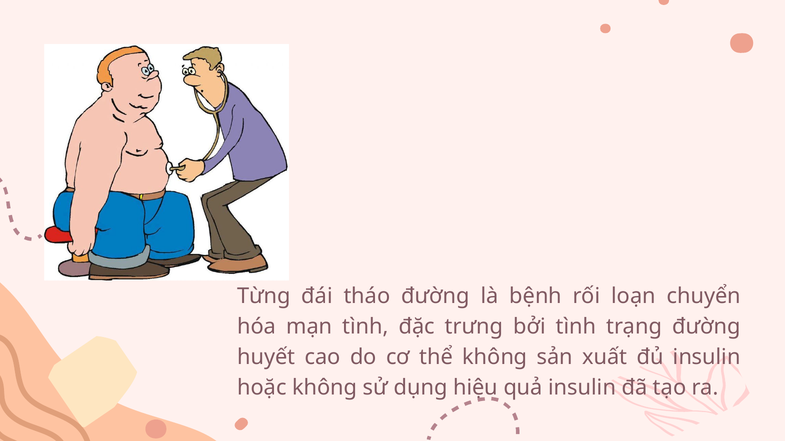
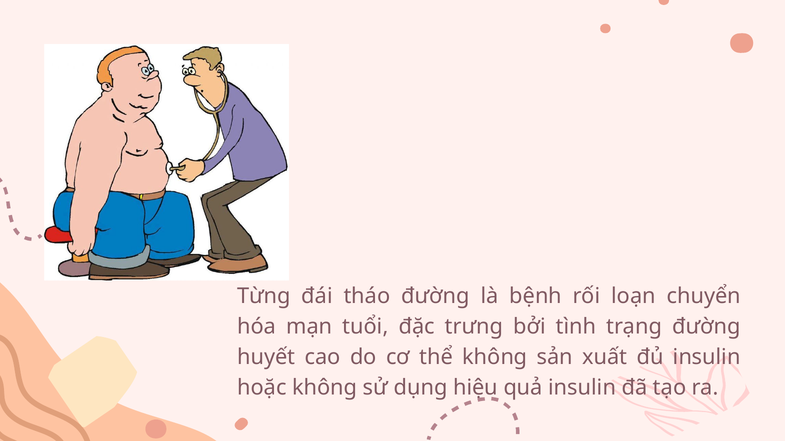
mạn tình: tình -> tuổi
